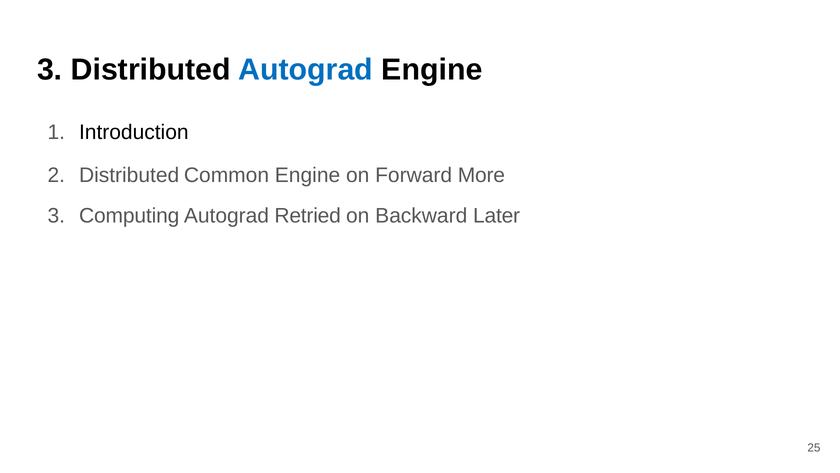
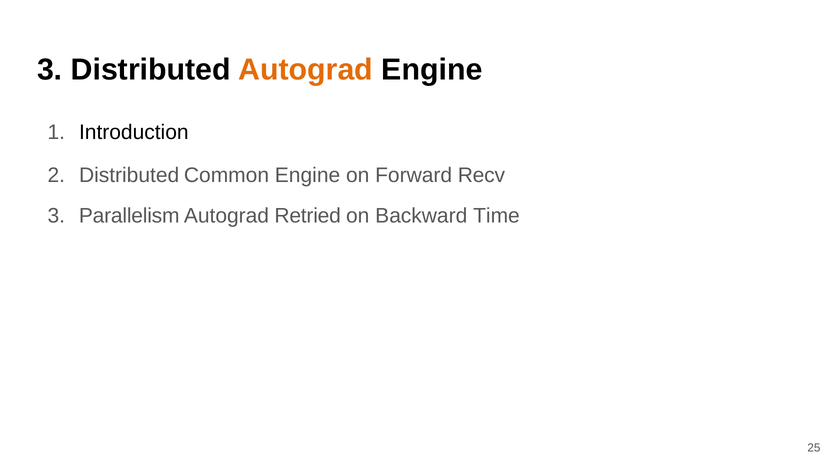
Autograd at (306, 70) colour: blue -> orange
More: More -> Recv
Computing: Computing -> Parallelism
Later: Later -> Time
